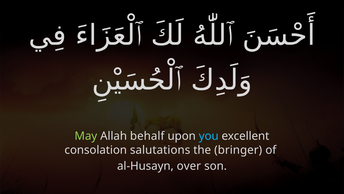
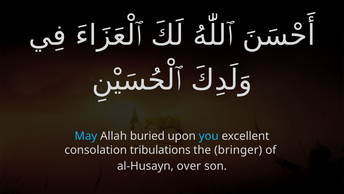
May colour: light green -> light blue
behalf: behalf -> buried
salutations: salutations -> tribulations
